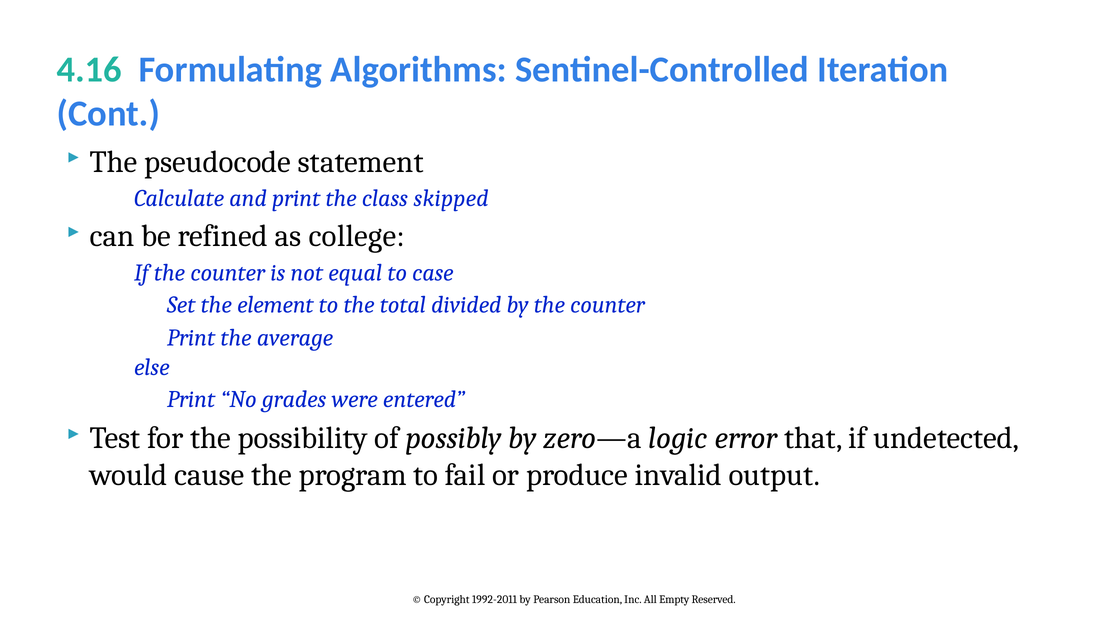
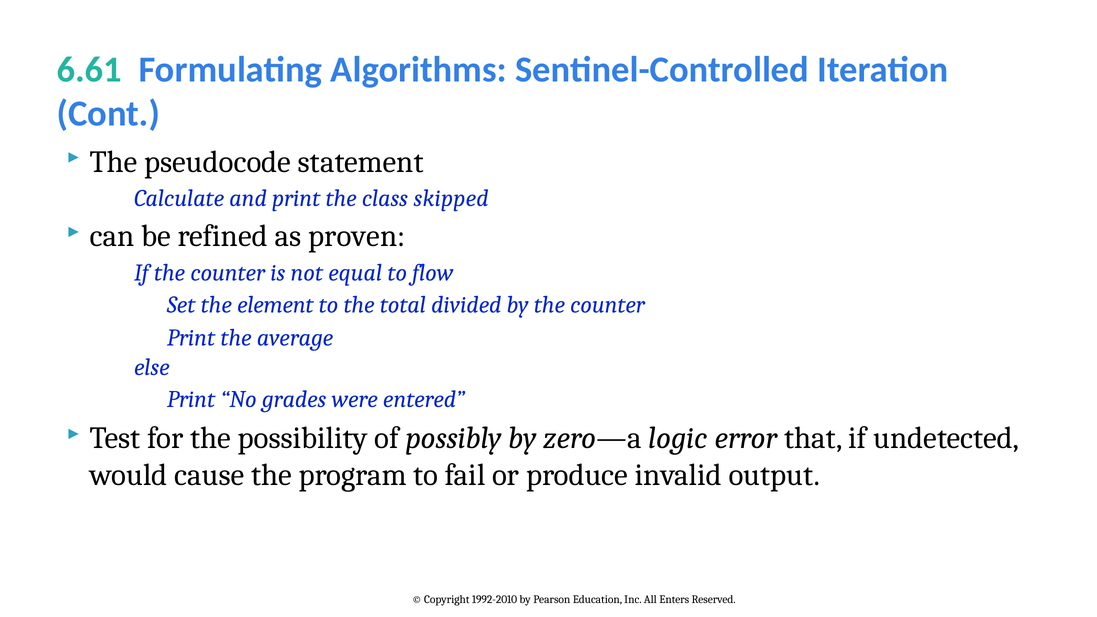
4.16: 4.16 -> 6.61
college: college -> proven
case: case -> flow
1992-2011: 1992-2011 -> 1992-2010
Empty: Empty -> Enters
